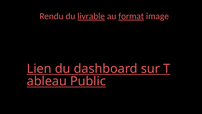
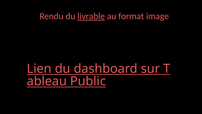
format underline: present -> none
